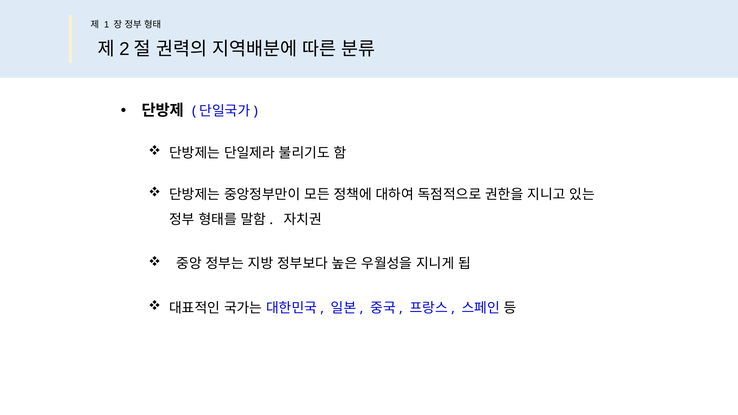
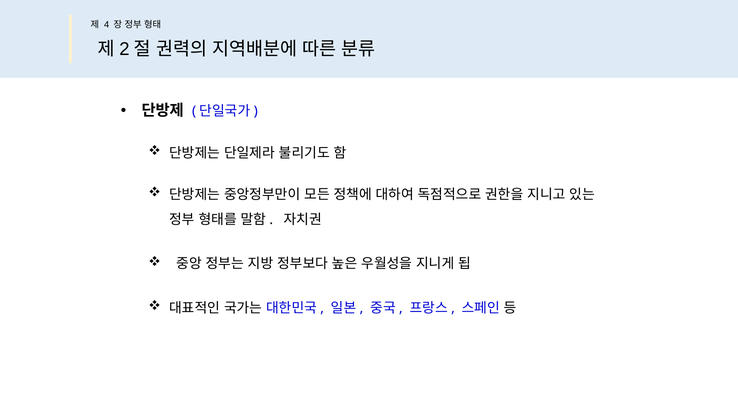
1: 1 -> 4
